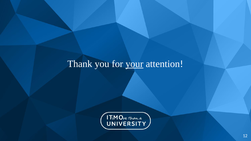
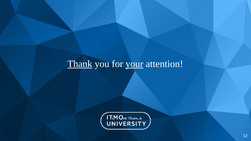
Thank underline: none -> present
